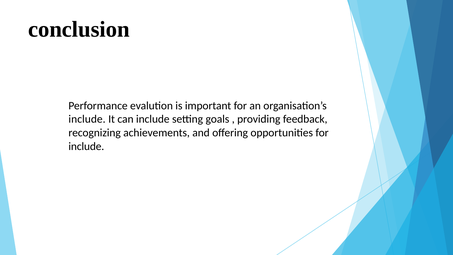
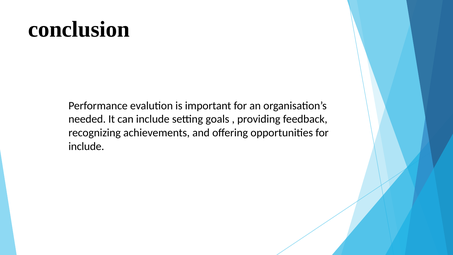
include at (87, 119): include -> needed
